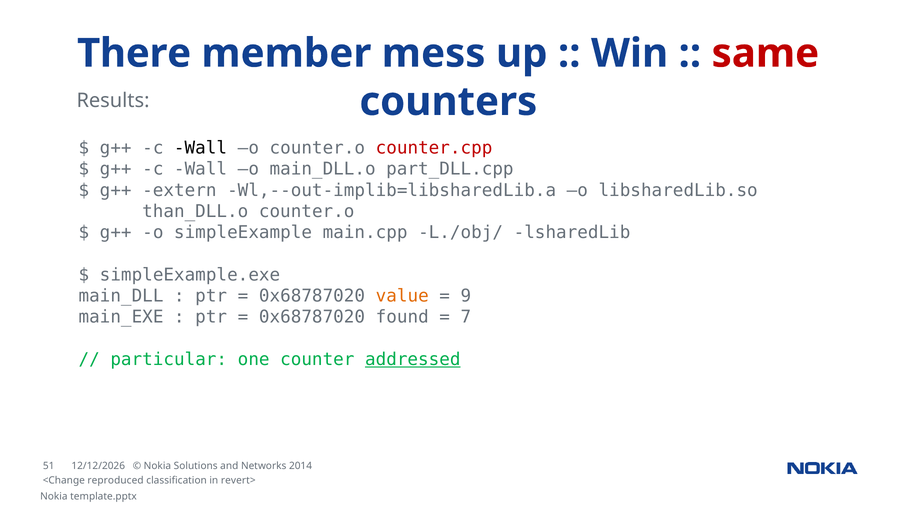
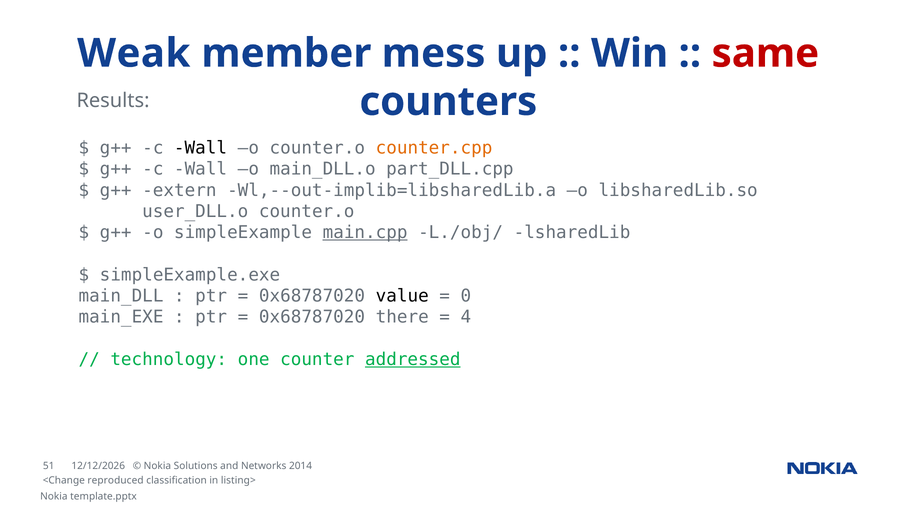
There: There -> Weak
counter.cpp colour: red -> orange
than_DLL.o: than_DLL.o -> user_DLL.o
main.cpp underline: none -> present
value colour: orange -> black
9: 9 -> 0
found: found -> there
7: 7 -> 4
particular: particular -> technology
revert>: revert> -> listing>
